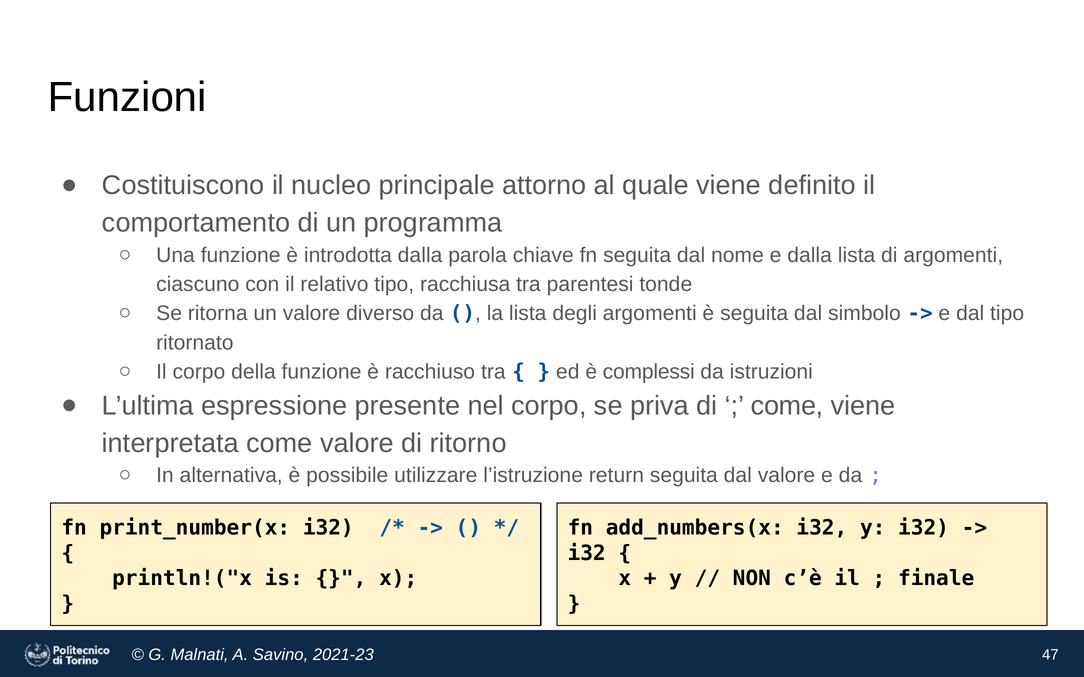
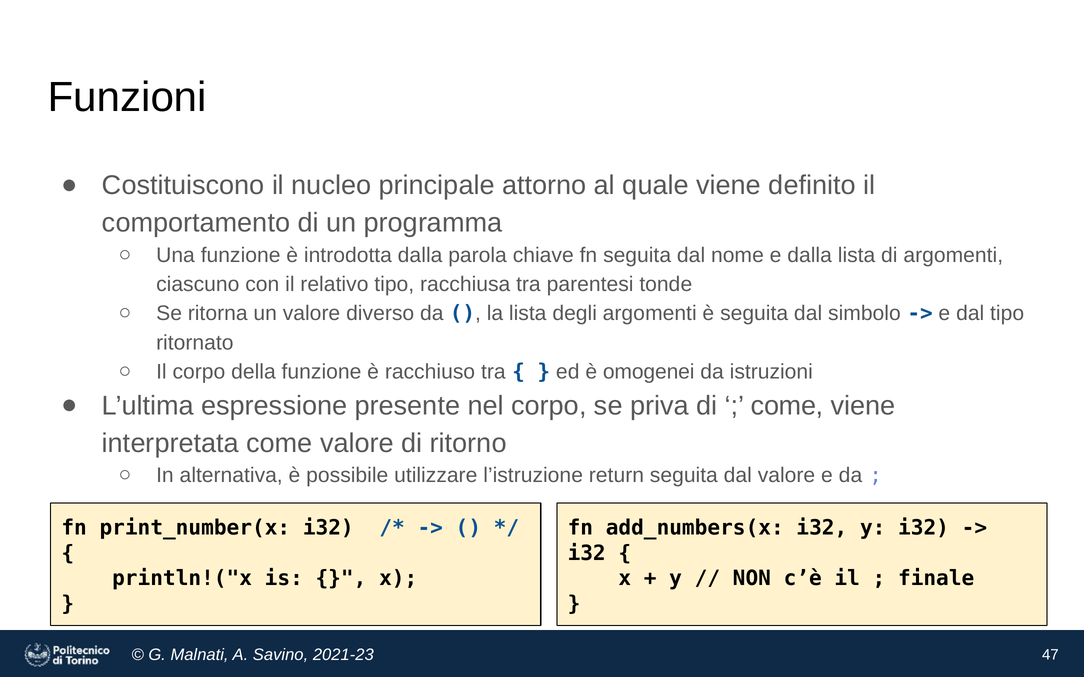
complessi: complessi -> omogenei
